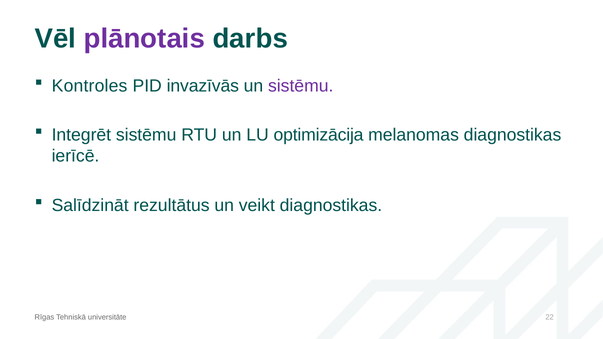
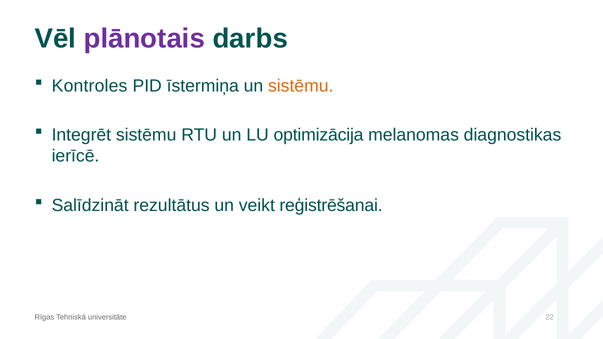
invazīvās: invazīvās -> īstermiņa
sistēmu at (301, 86) colour: purple -> orange
veikt diagnostikas: diagnostikas -> reģistrēšanai
